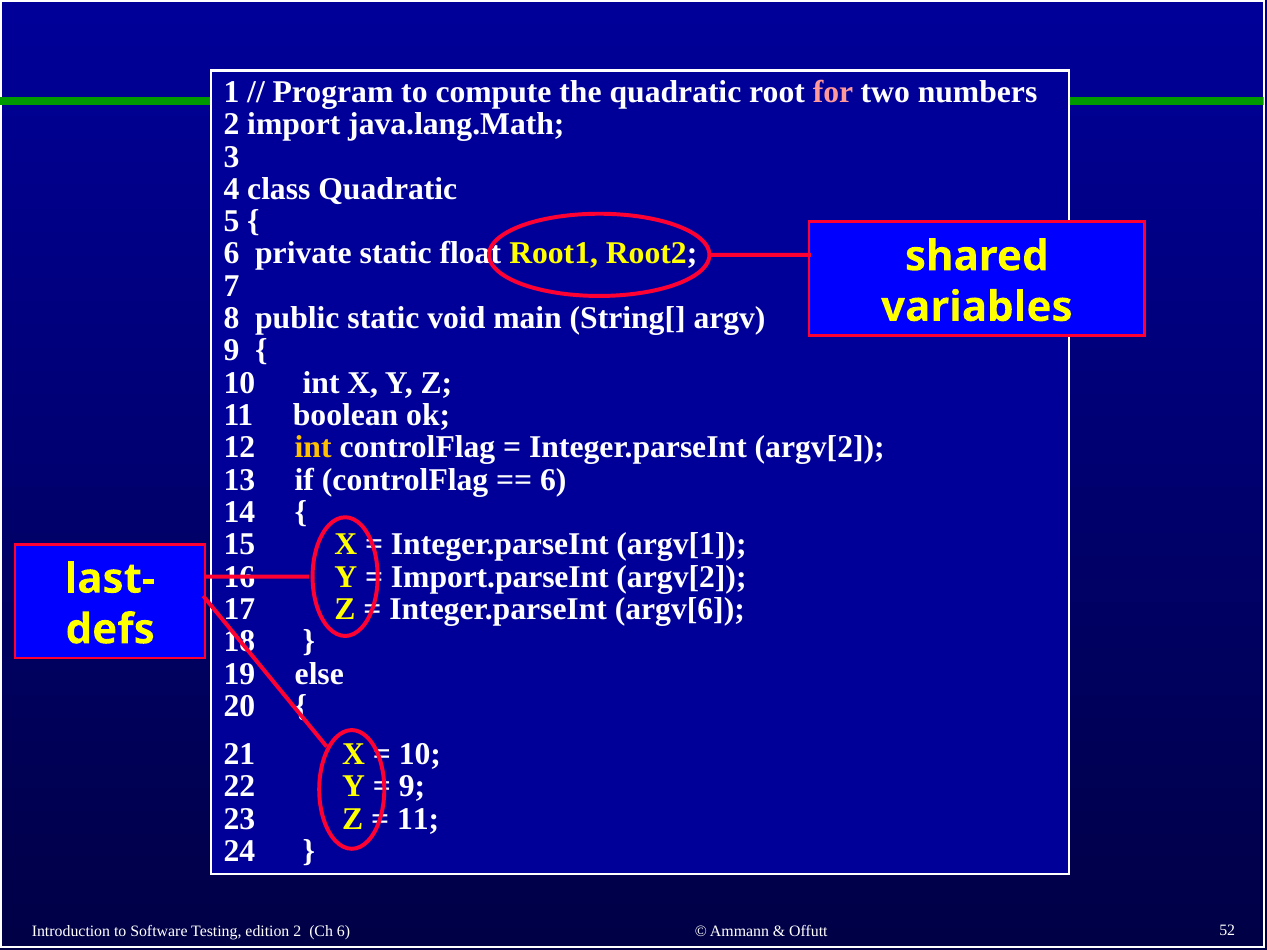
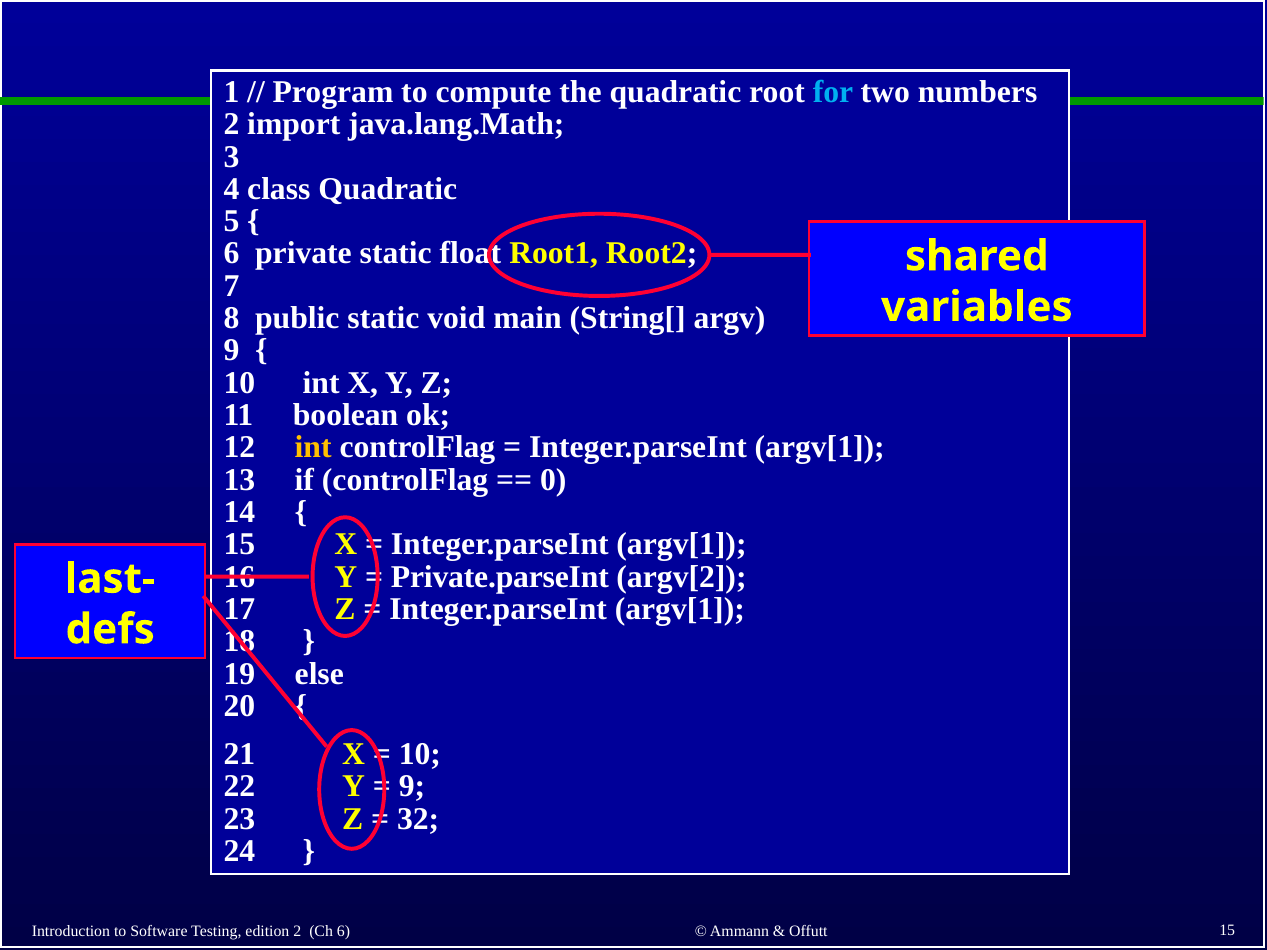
for colour: pink -> light blue
argv[2 at (820, 448): argv[2 -> argv[1
6 at (553, 480): 6 -> 0
Import.parseInt: Import.parseInt -> Private.parseInt
argv[6 at (680, 609): argv[6 -> argv[1
11 at (418, 819): 11 -> 32
Offutt 52: 52 -> 15
